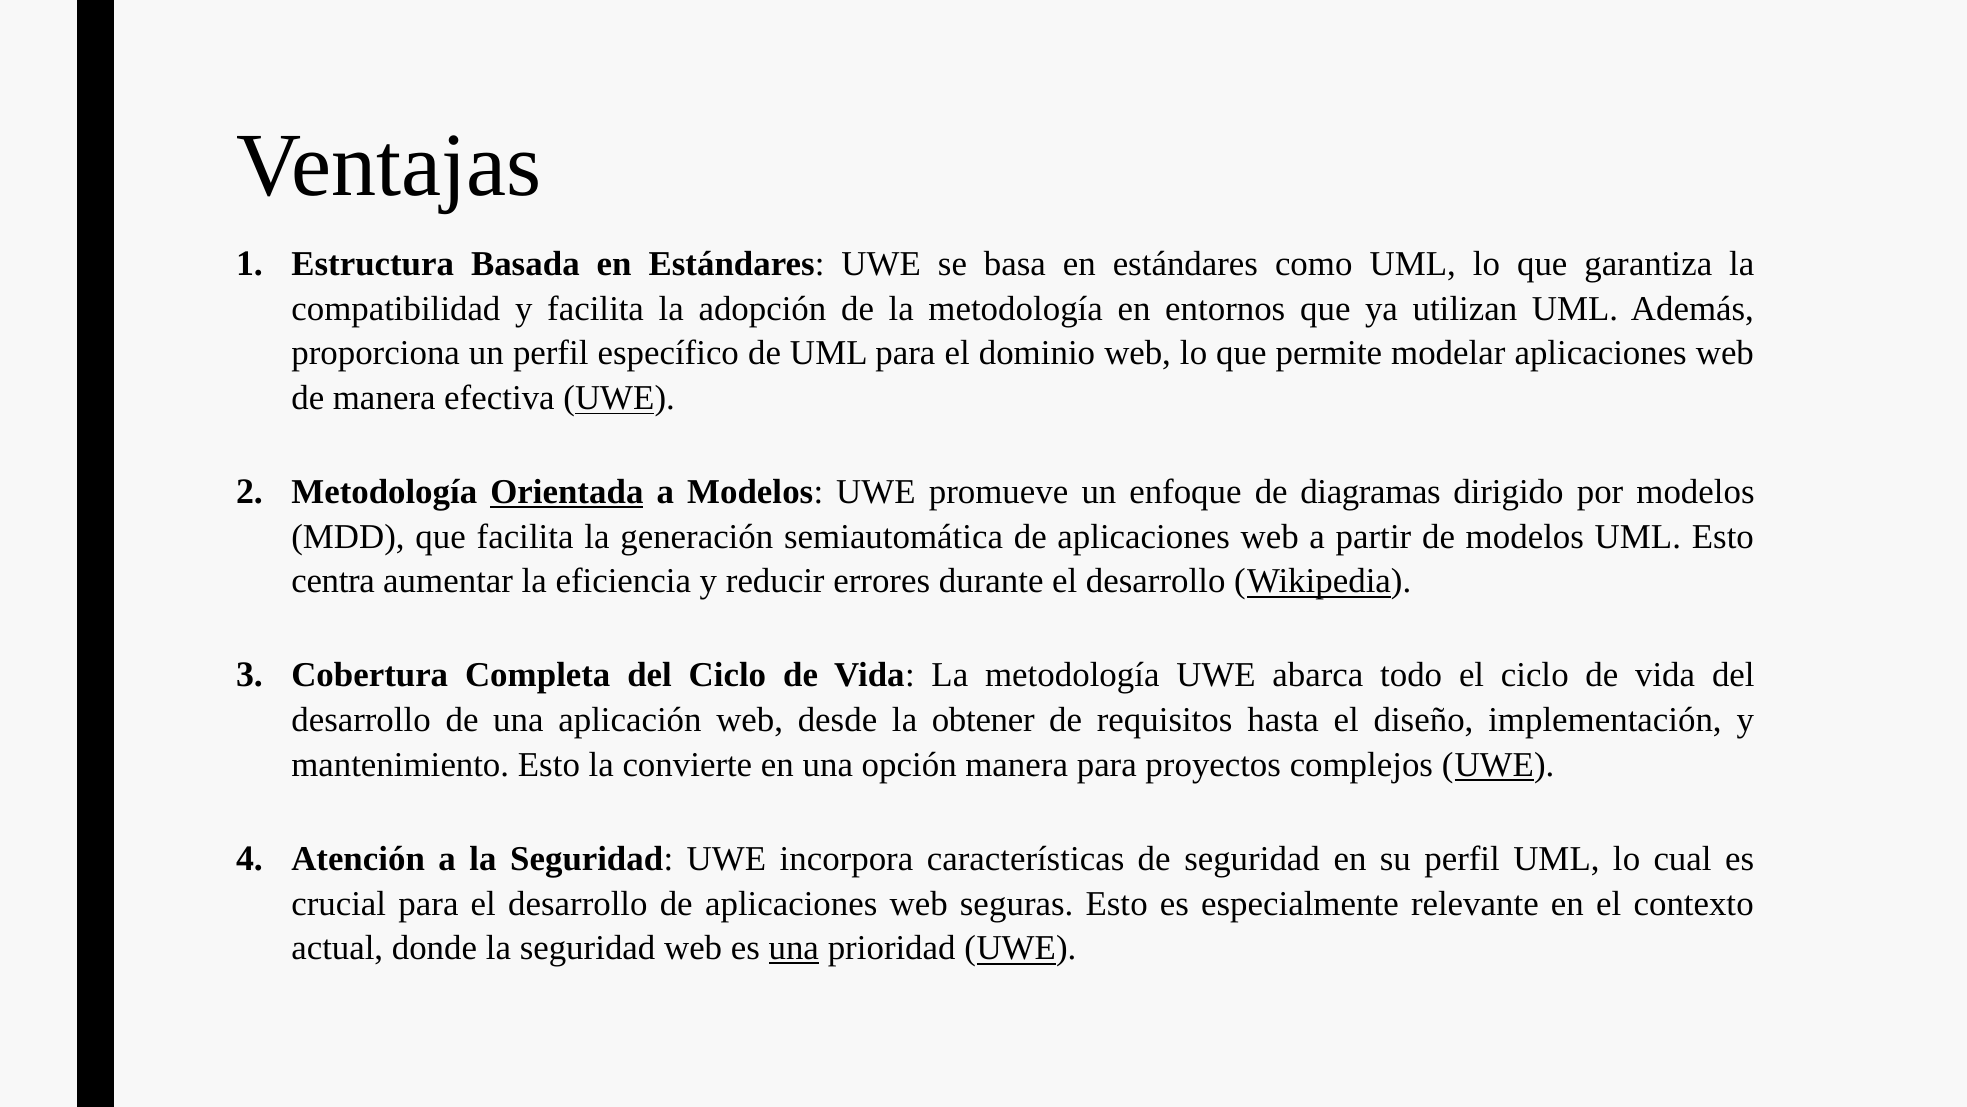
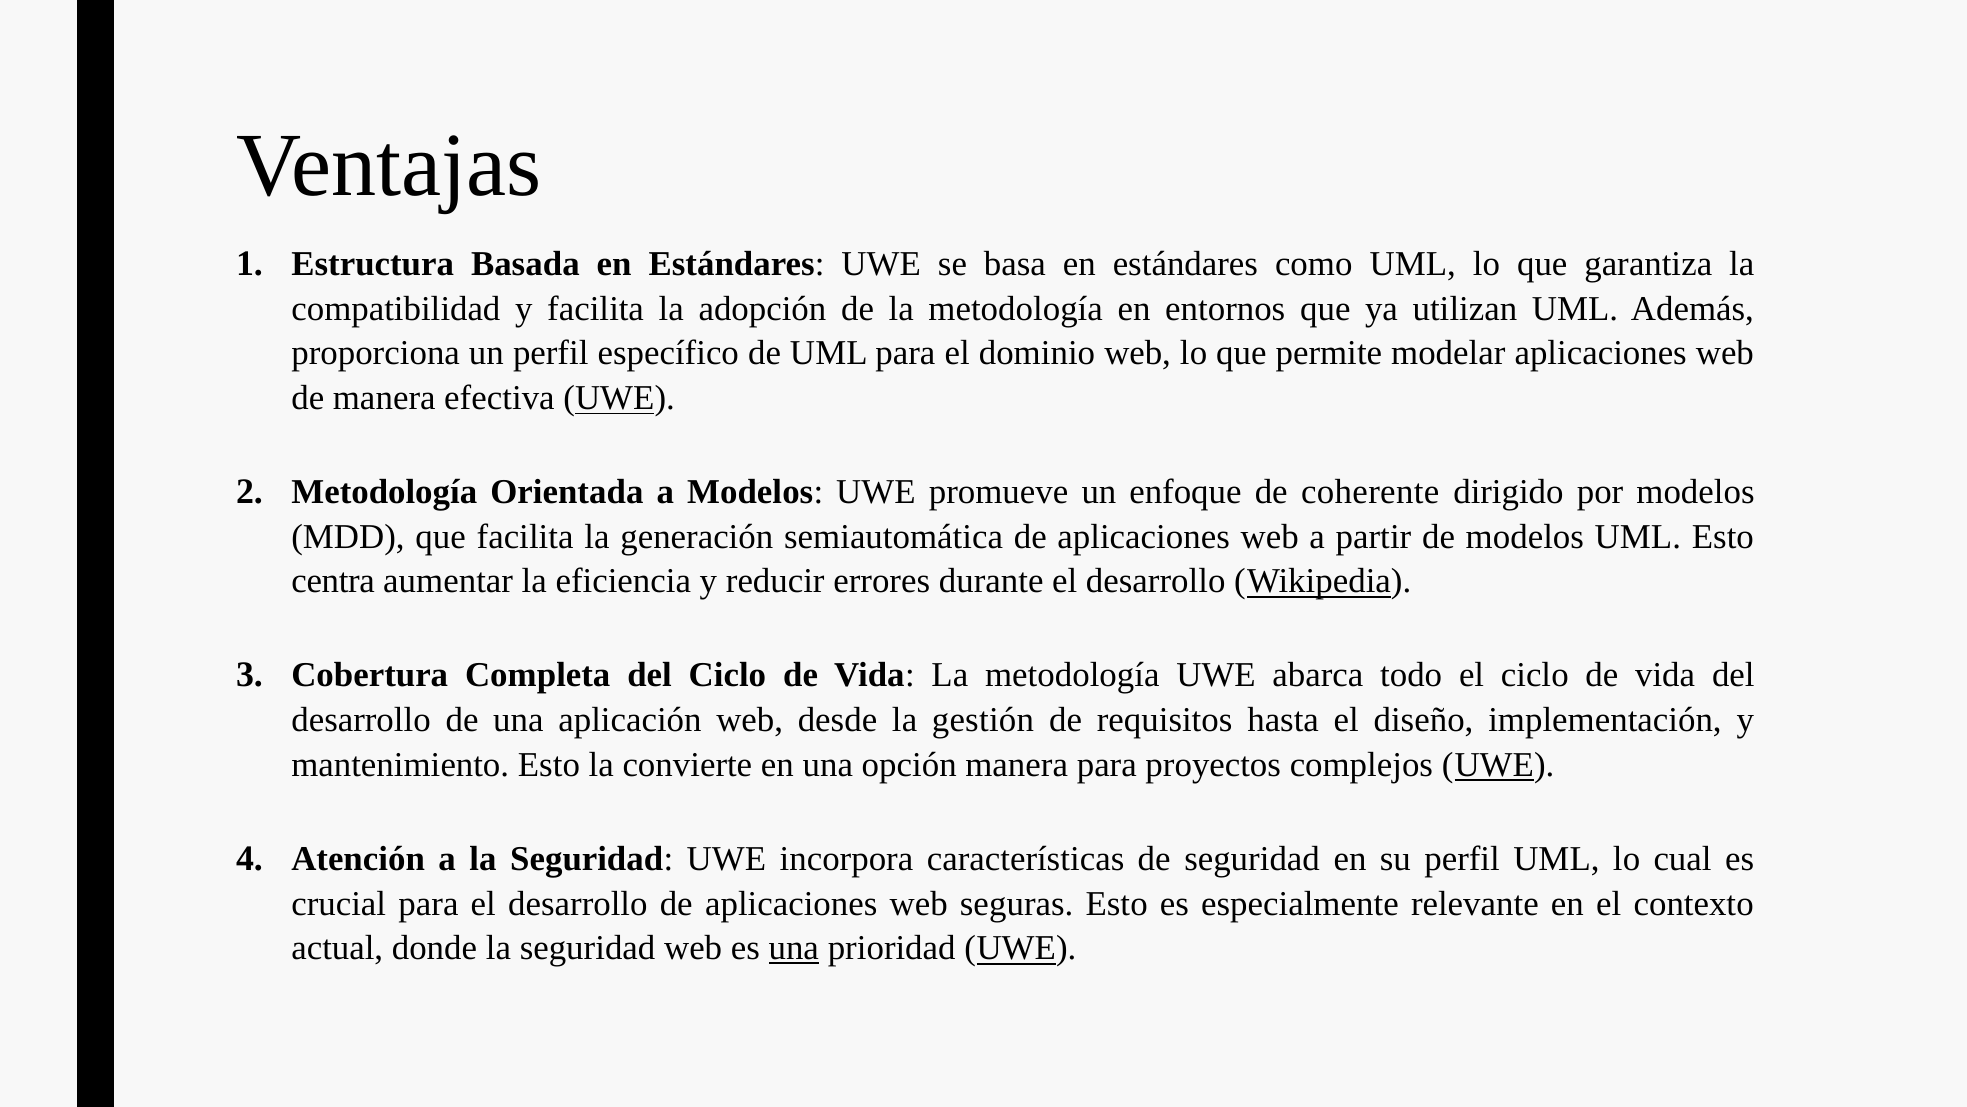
Orientada underline: present -> none
diagramas: diagramas -> coherente
obtener: obtener -> gestión
